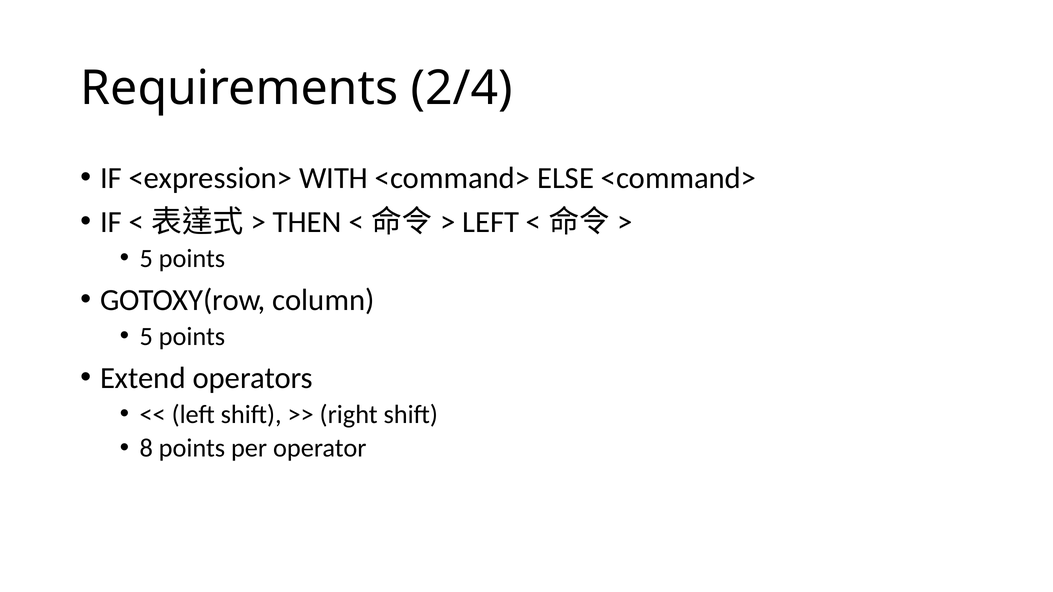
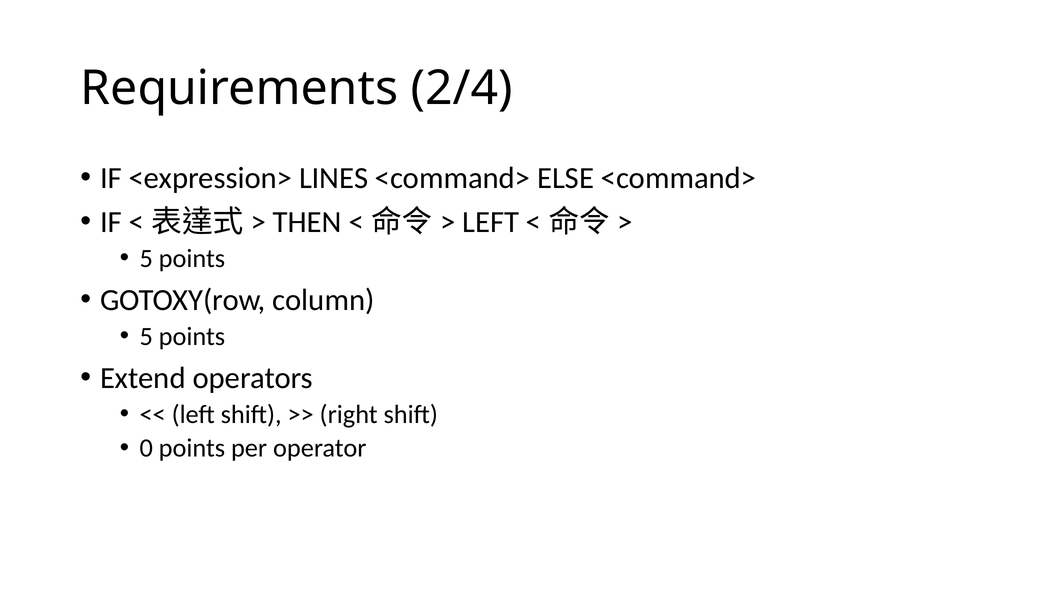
WITH: WITH -> LINES
8: 8 -> 0
